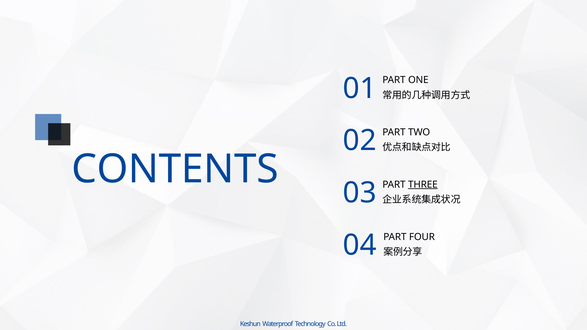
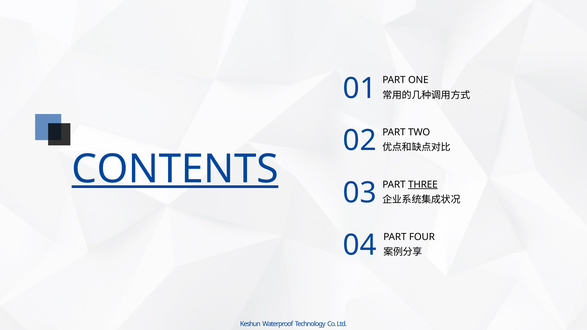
CONTENTS underline: none -> present
